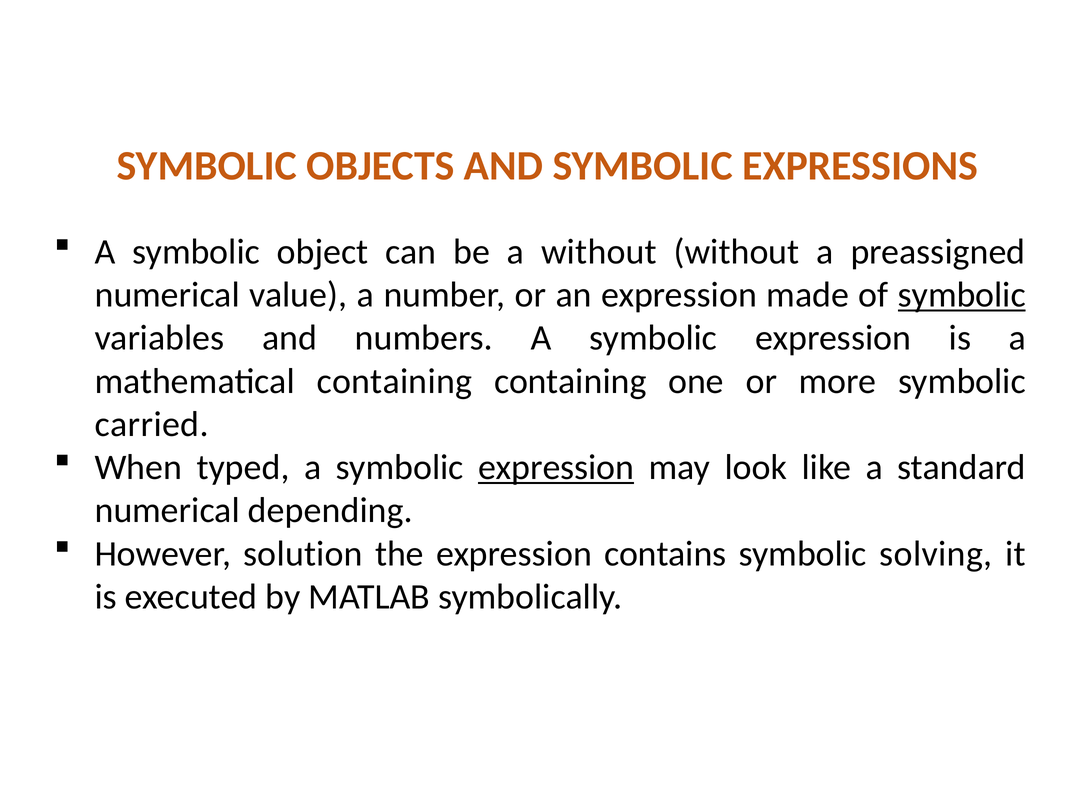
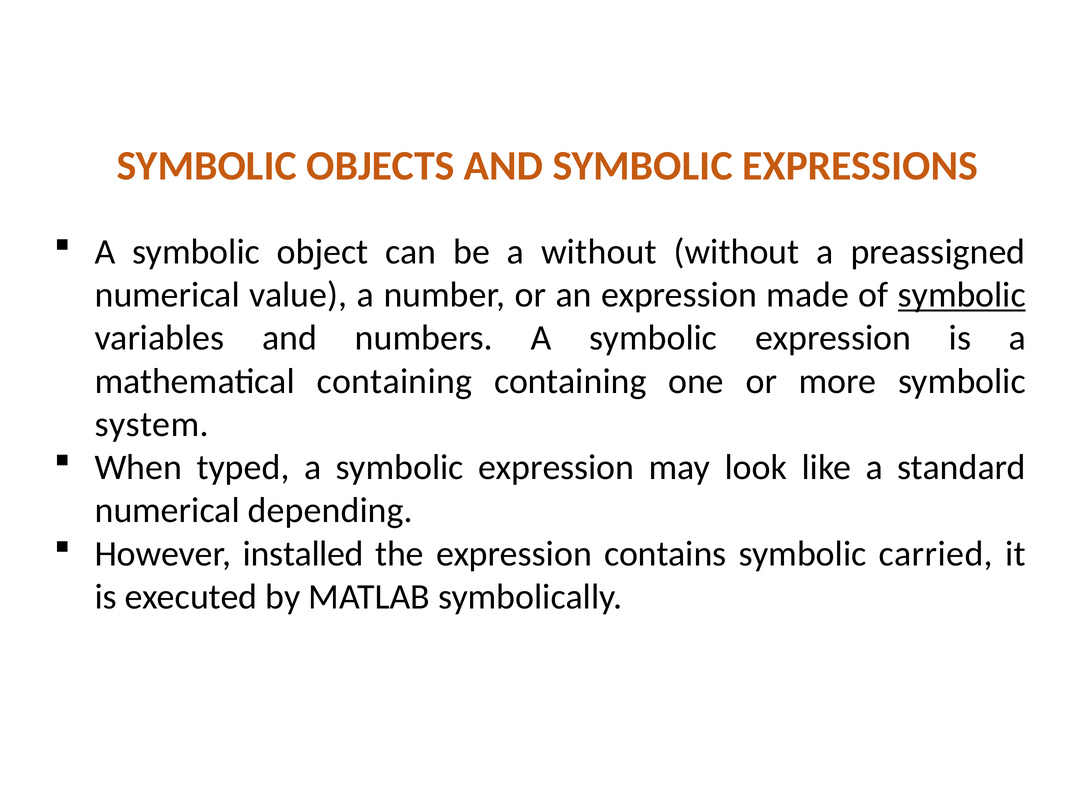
carried: carried -> system
expression at (556, 467) underline: present -> none
solution: solution -> installed
solving: solving -> carried
